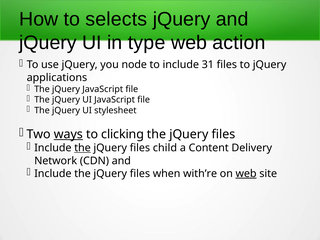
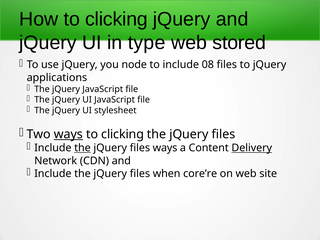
How to selects: selects -> clicking
action: action -> stored
31: 31 -> 08
files child: child -> ways
Delivery underline: none -> present
with’re: with’re -> core’re
web at (246, 174) underline: present -> none
